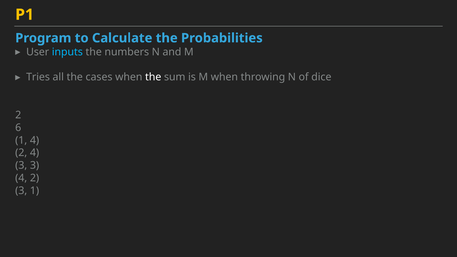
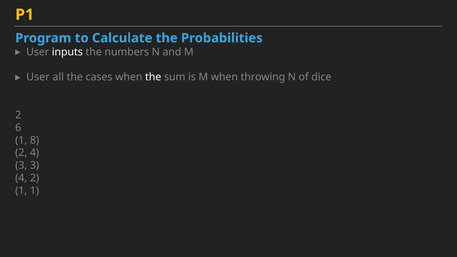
inputs colour: light blue -> white
Tries at (38, 77): Tries -> User
1 4: 4 -> 8
3 at (21, 191): 3 -> 1
